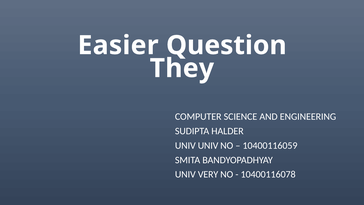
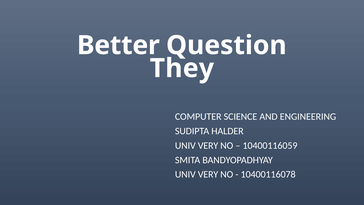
Easier: Easier -> Better
UNIV at (208, 145): UNIV -> VERY
